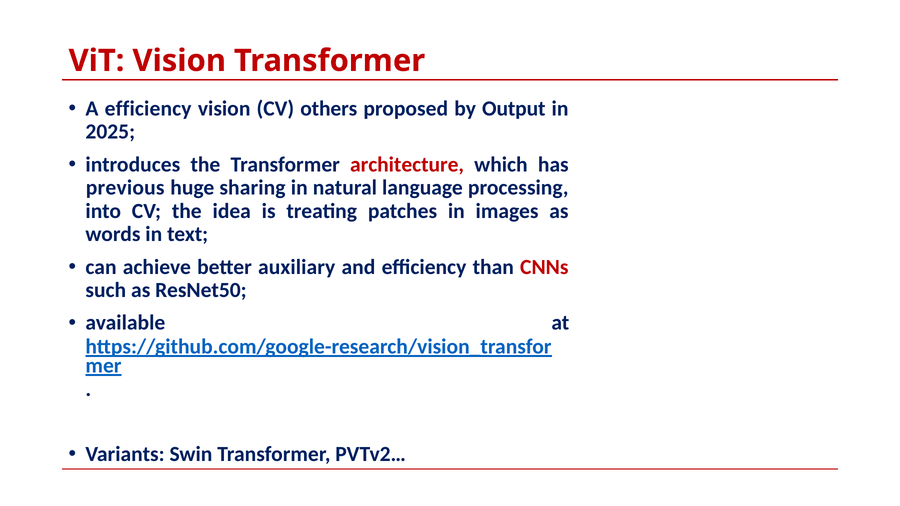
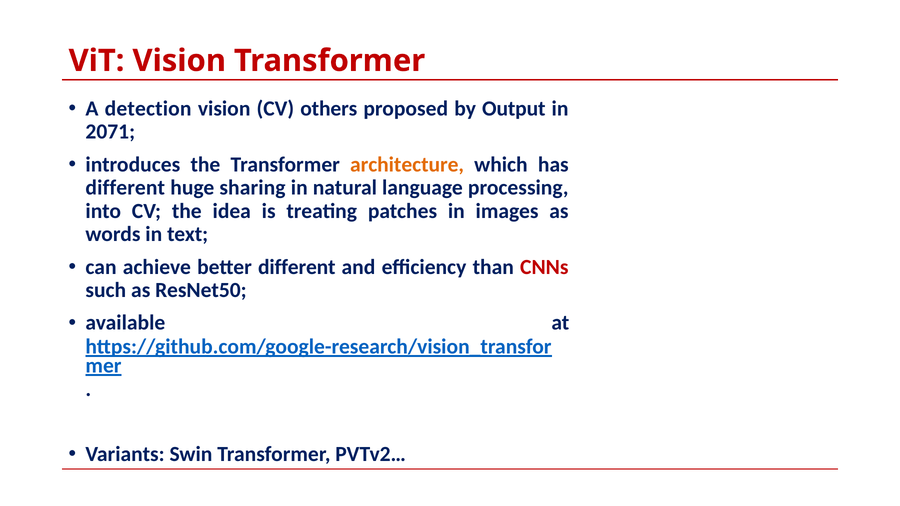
A efficiency: efficiency -> detection
2025: 2025 -> 2071
architecture colour: red -> orange
previous at (125, 188): previous -> different
better auxiliary: auxiliary -> different
